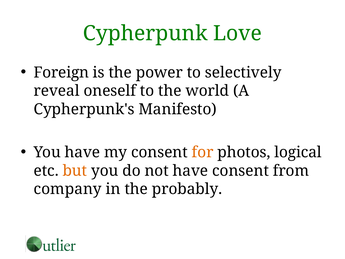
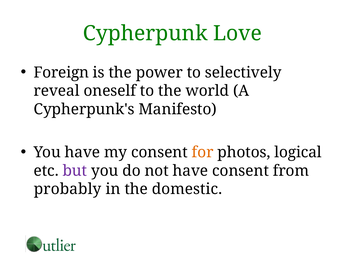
but colour: orange -> purple
company: company -> probably
probably: probably -> domestic
